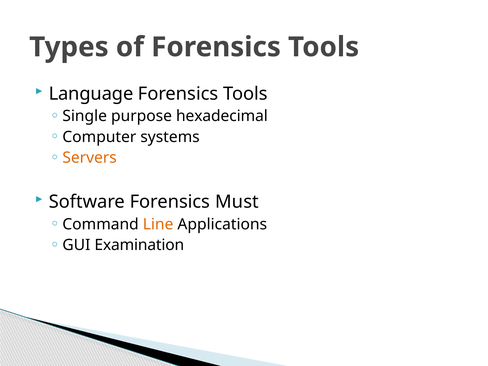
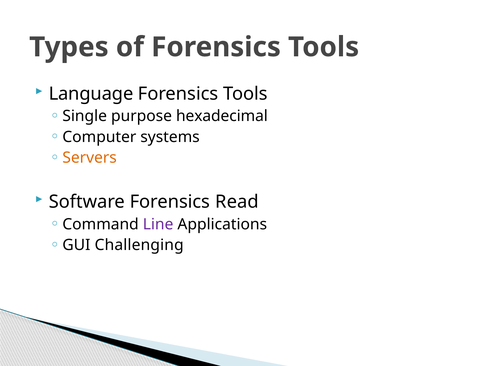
Must: Must -> Read
Line colour: orange -> purple
Examination: Examination -> Challenging
